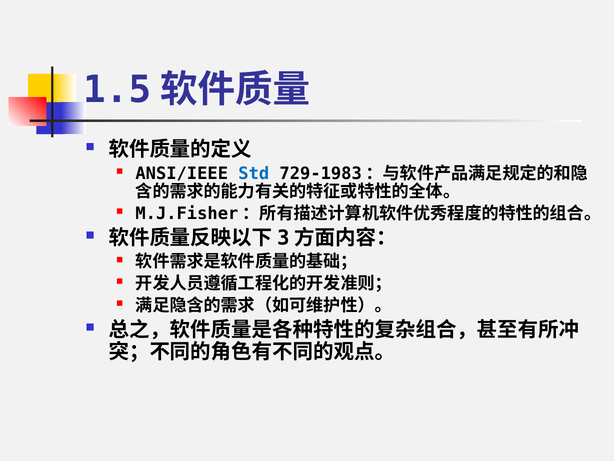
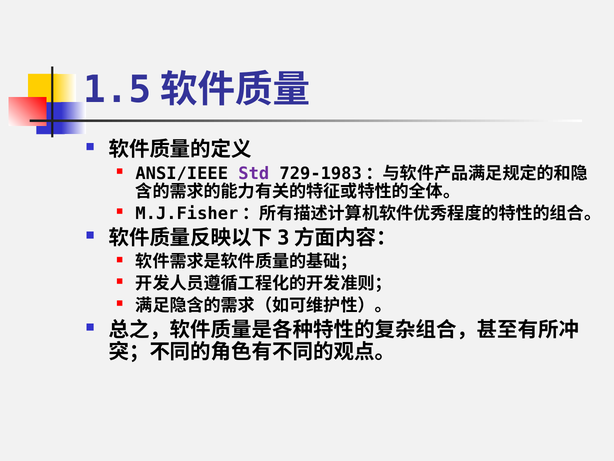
Std colour: blue -> purple
